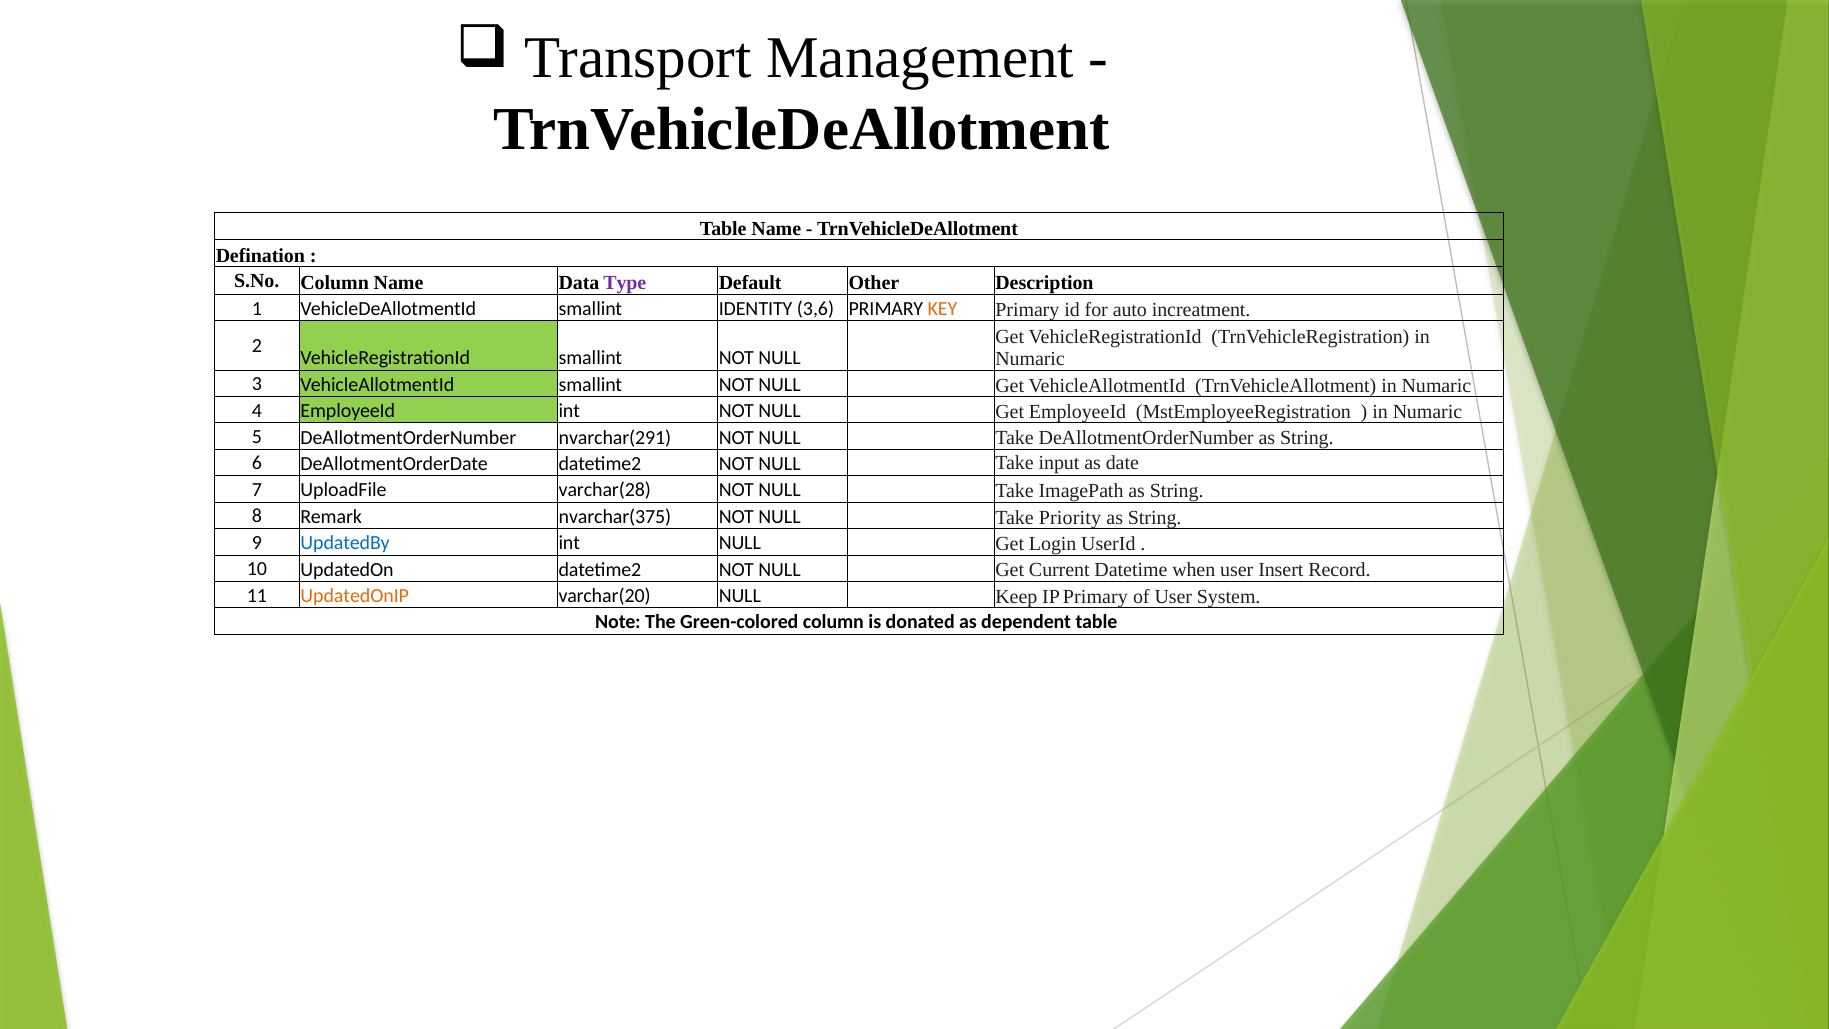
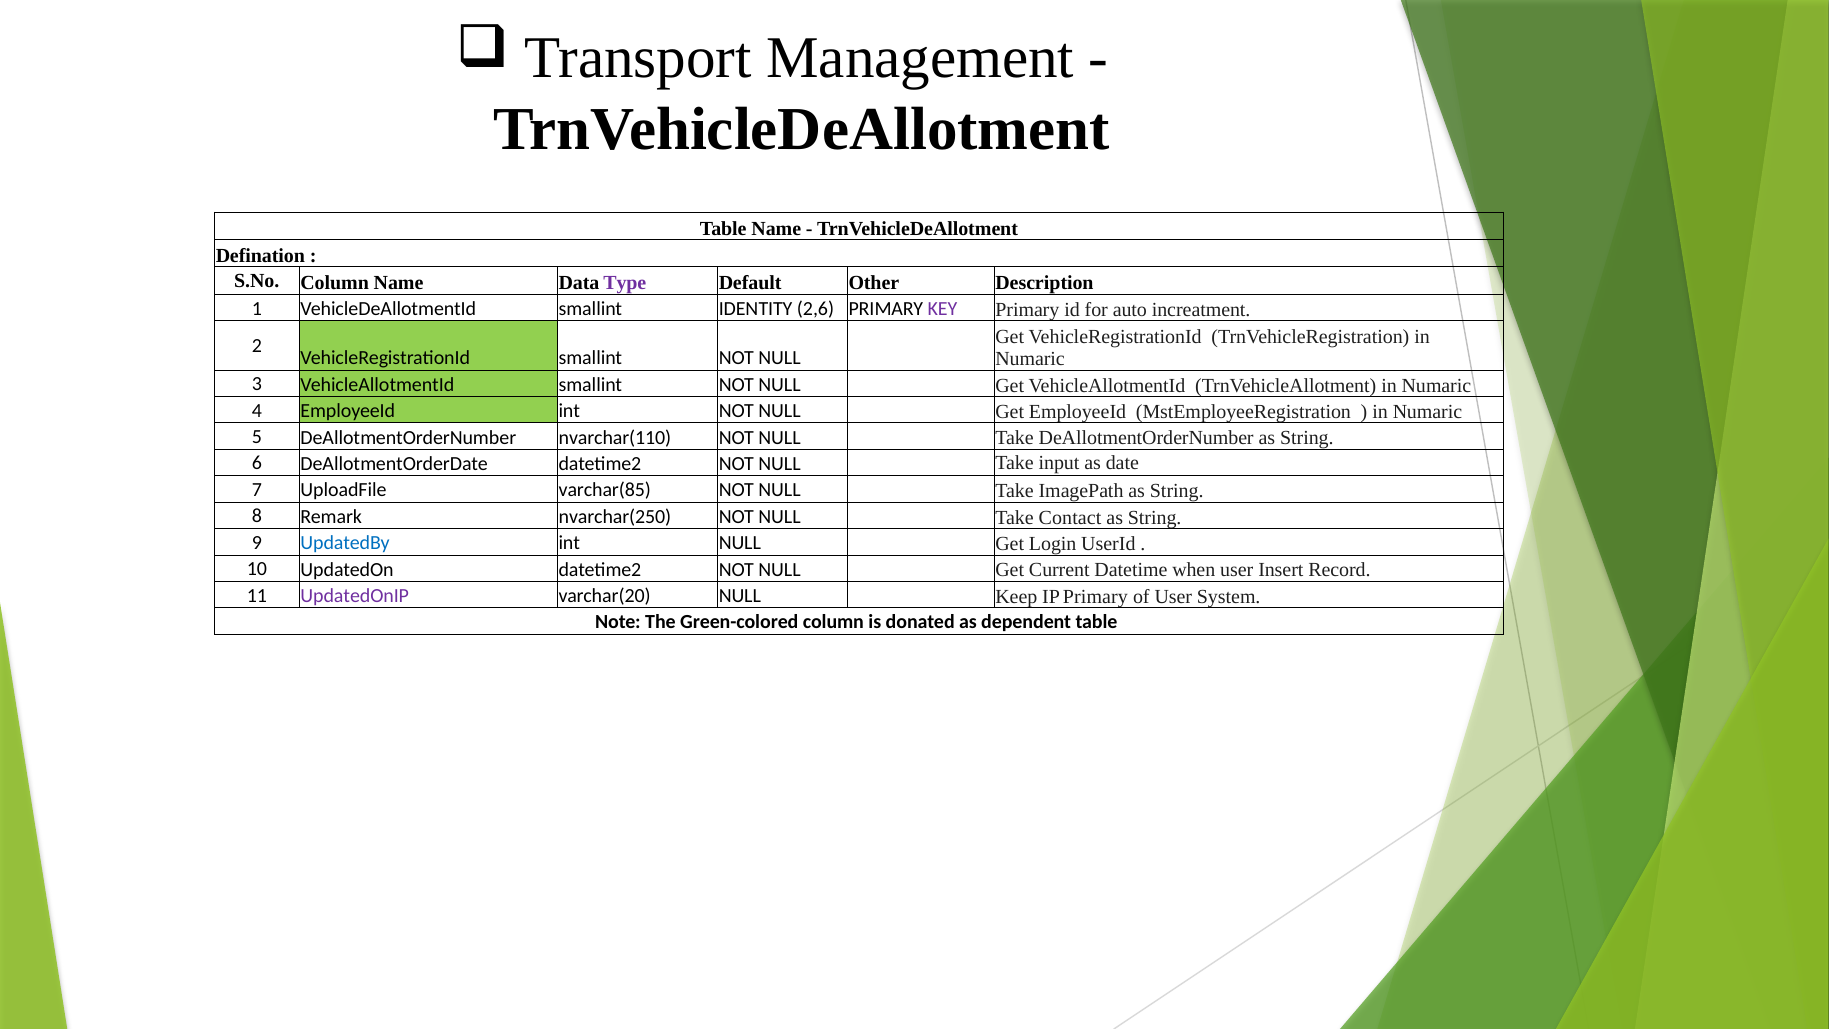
3,6: 3,6 -> 2,6
KEY colour: orange -> purple
nvarchar(291: nvarchar(291 -> nvarchar(110
varchar(28: varchar(28 -> varchar(85
nvarchar(375: nvarchar(375 -> nvarchar(250
Priority: Priority -> Contact
UpdatedOnIP colour: orange -> purple
